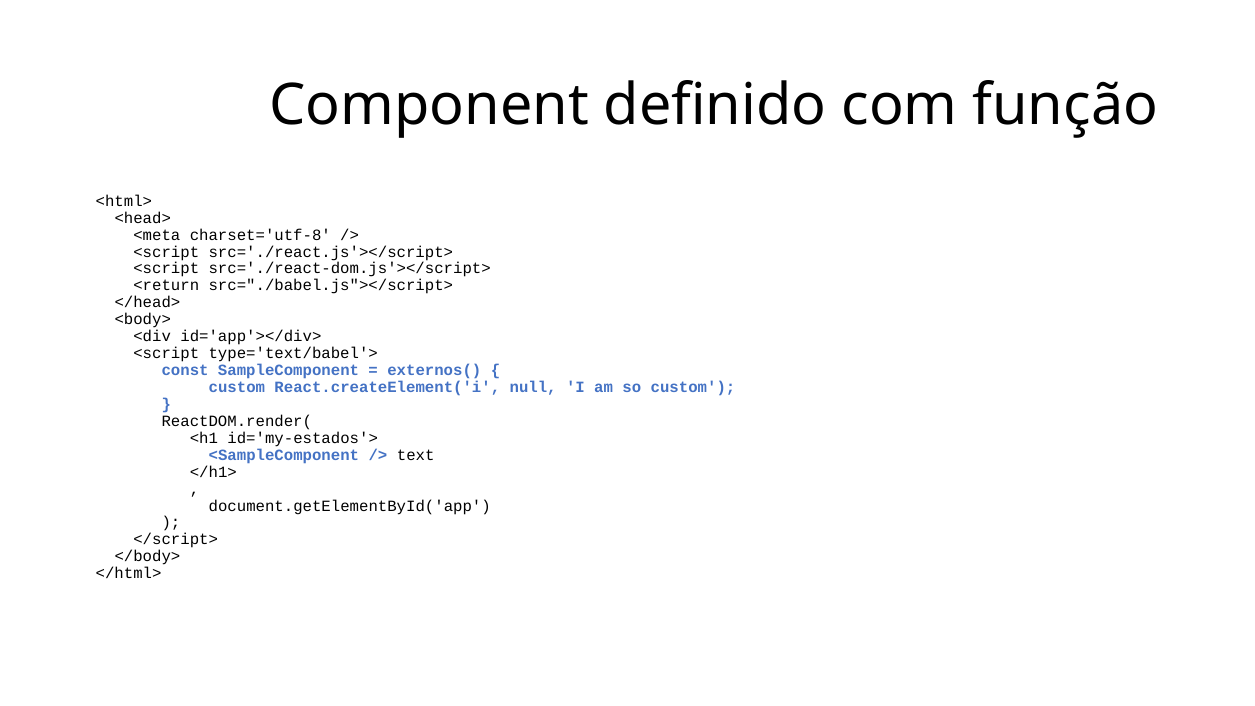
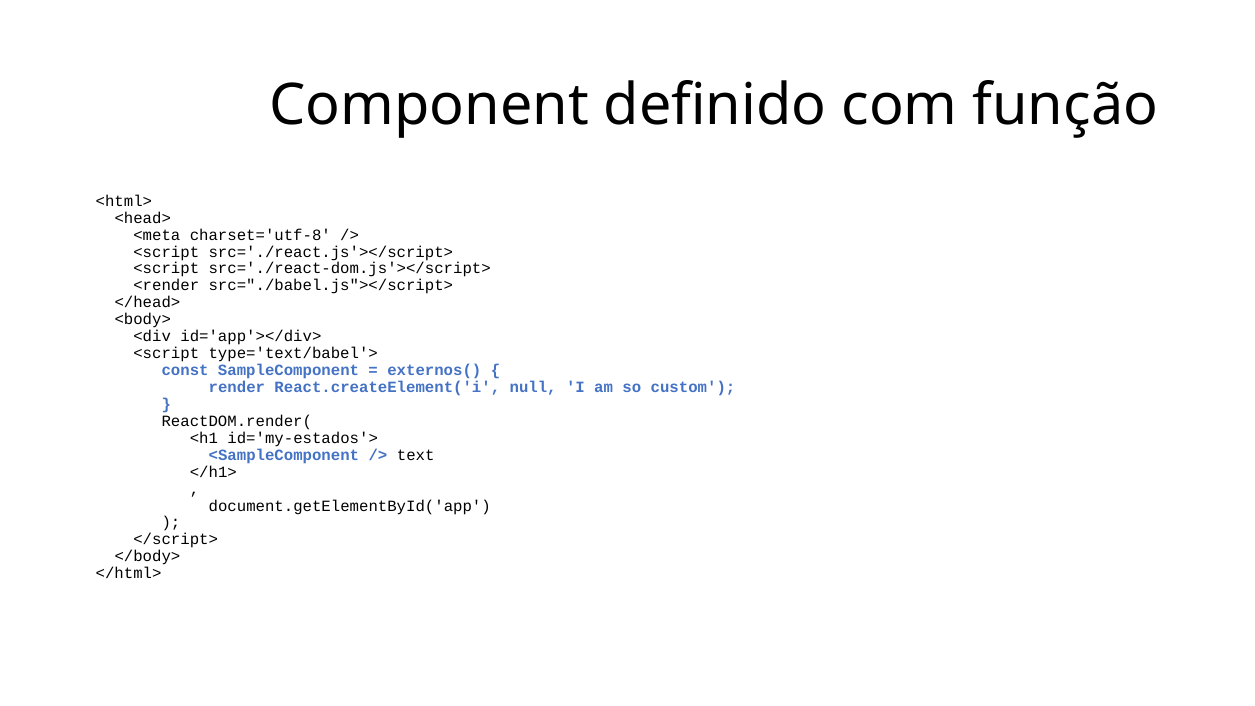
<return: <return -> <render
custom at (237, 387): custom -> render
